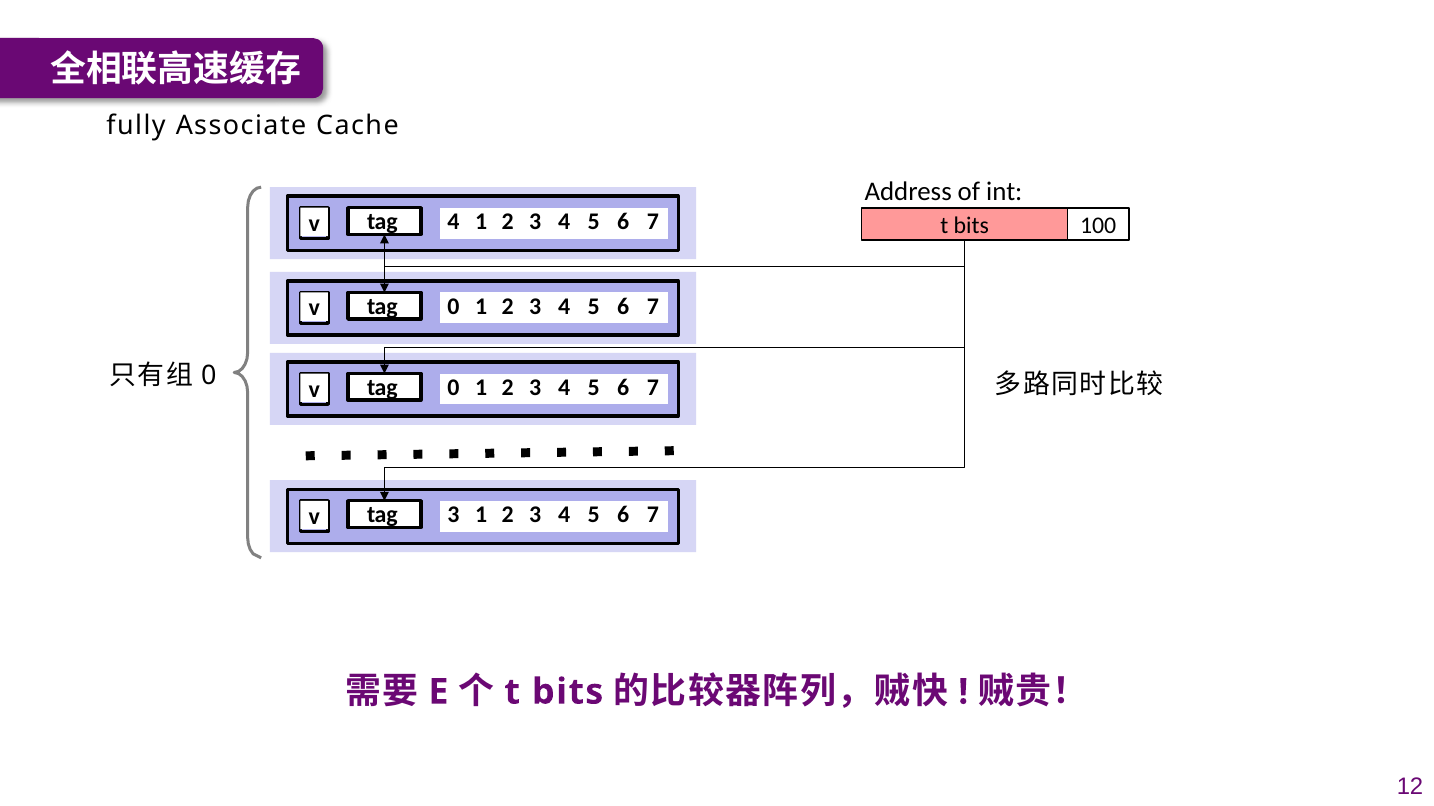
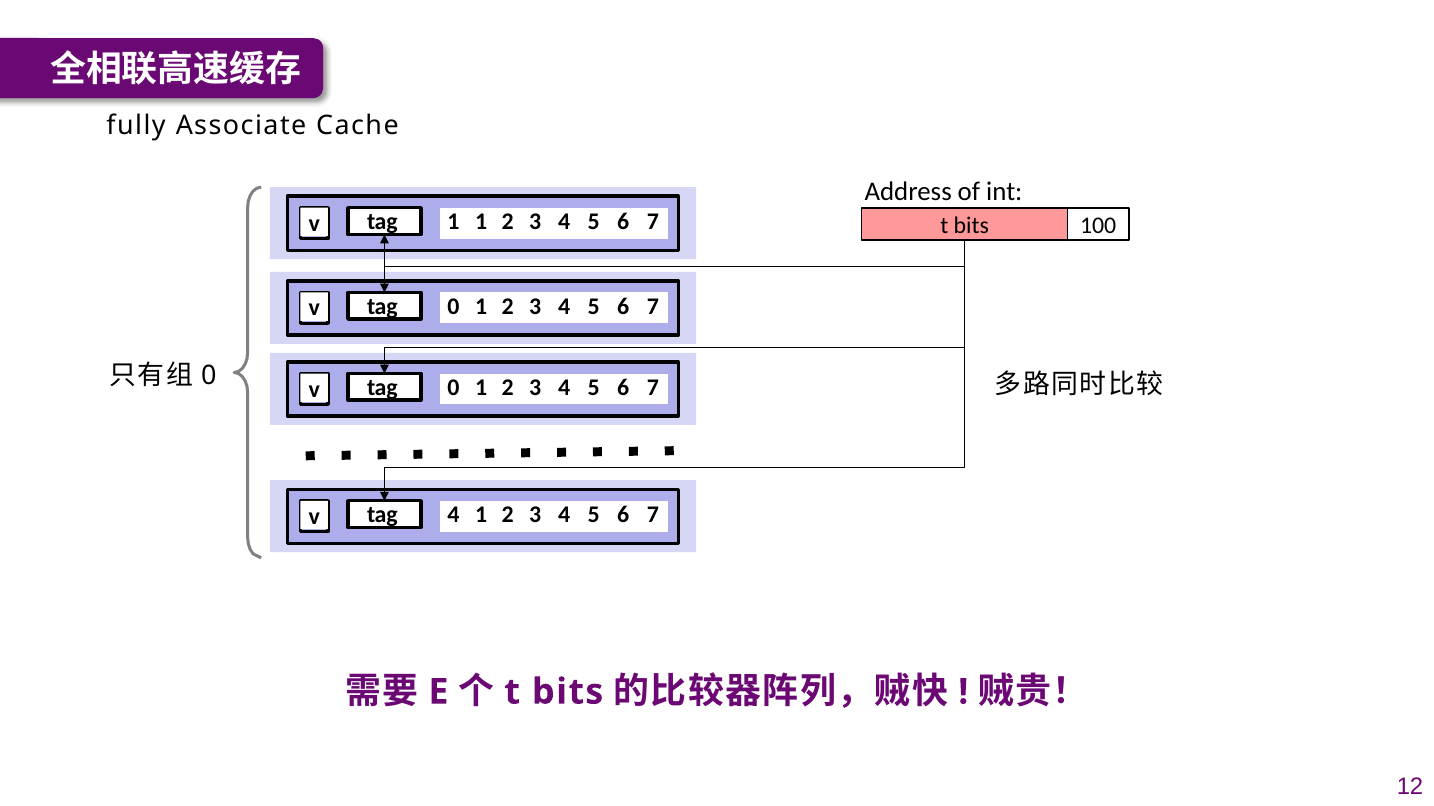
v 4: 4 -> 1
v 3: 3 -> 4
